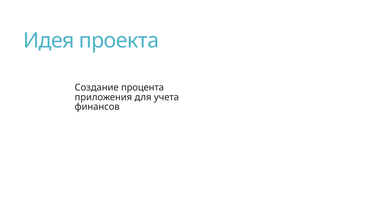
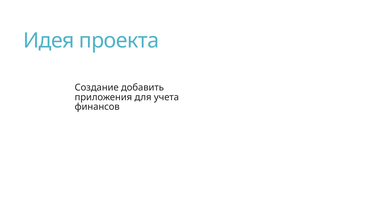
процента: процента -> добавить
